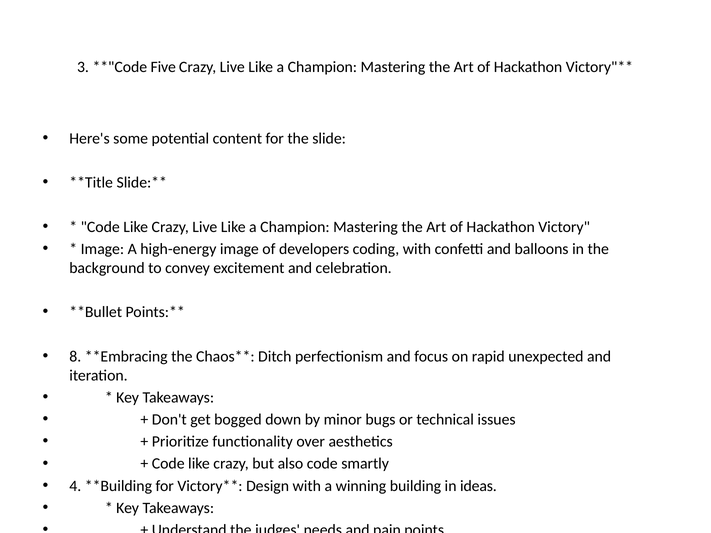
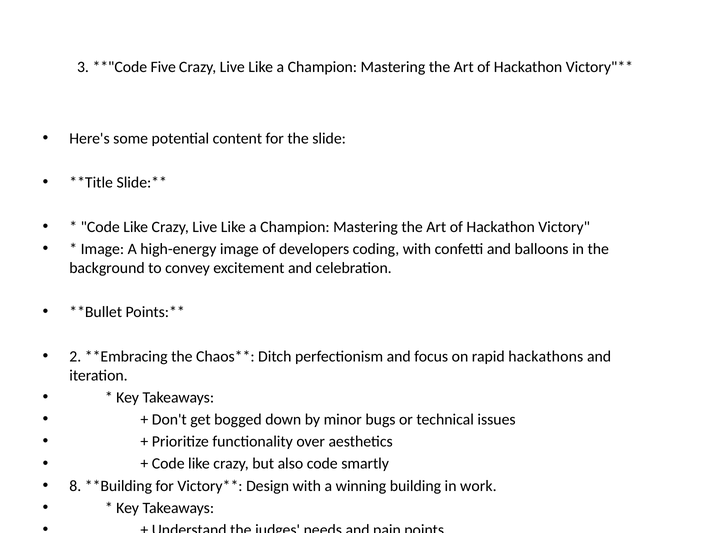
8: 8 -> 2
rapid unexpected: unexpected -> hackathons
4: 4 -> 8
ideas: ideas -> work
